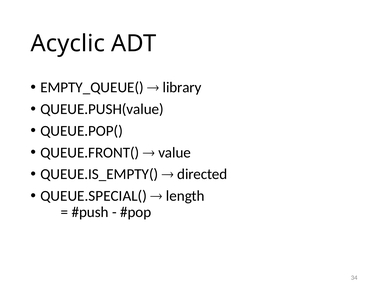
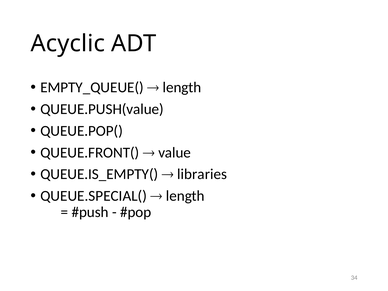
library at (182, 87): library -> length
directed: directed -> libraries
